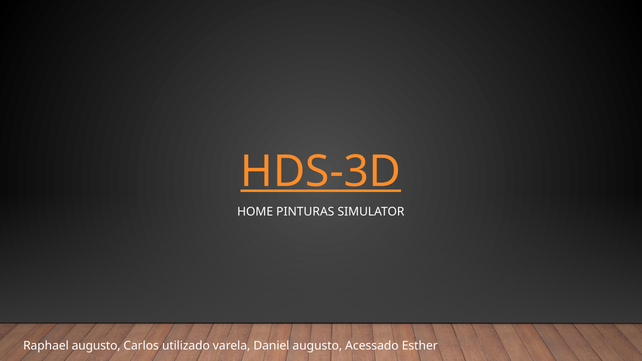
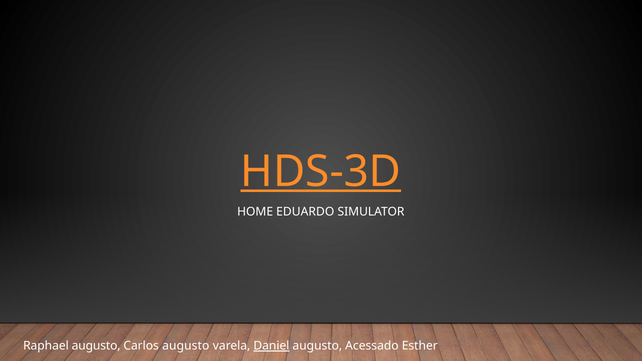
PINTURAS: PINTURAS -> EDUARDO
Carlos utilizado: utilizado -> augusto
Daniel underline: none -> present
